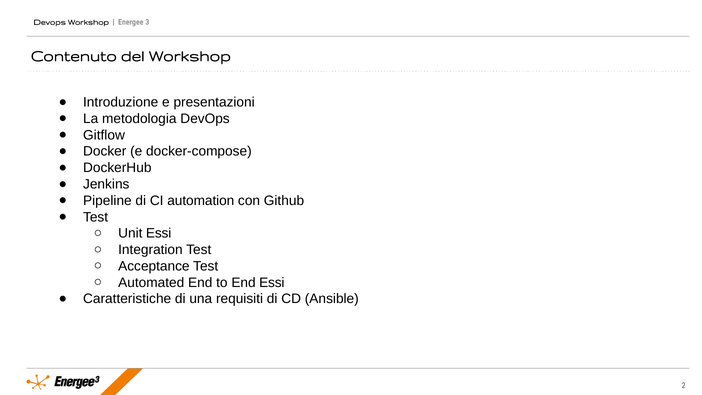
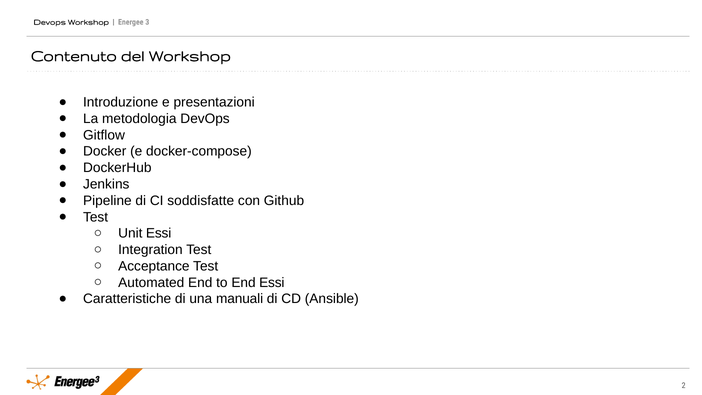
automation: automation -> soddisfatte
requisiti: requisiti -> manuali
